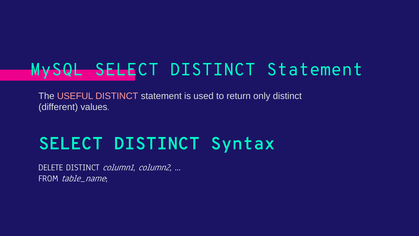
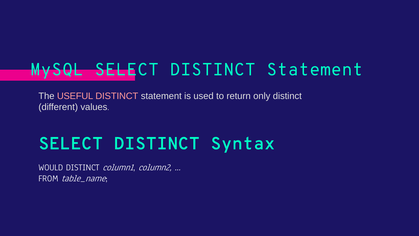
DELETE: DELETE -> WOULD
